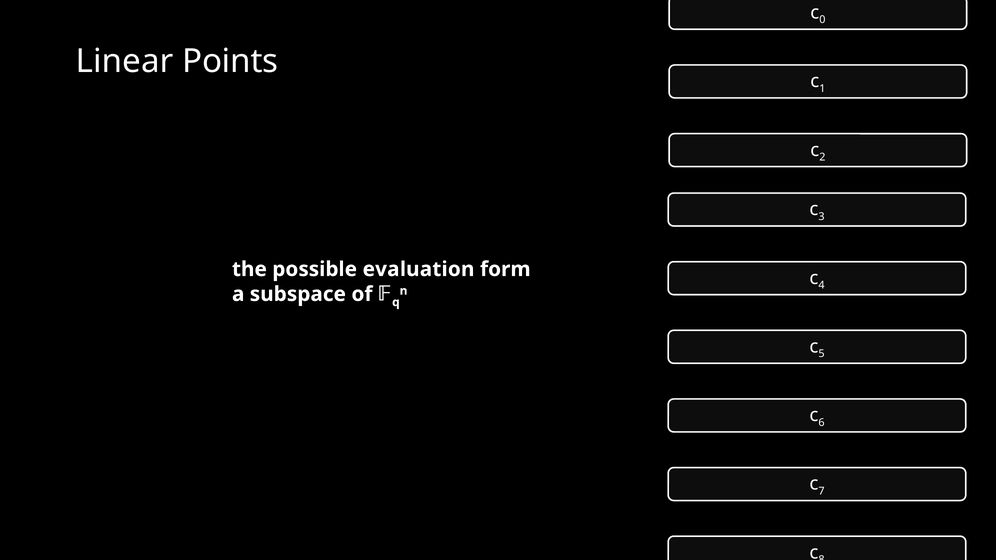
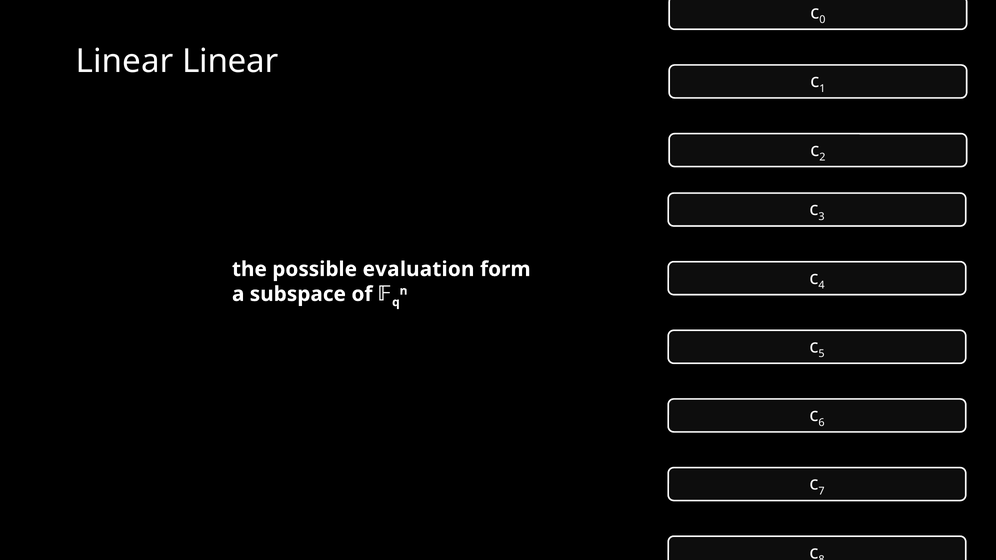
Linear Points: Points -> Linear
